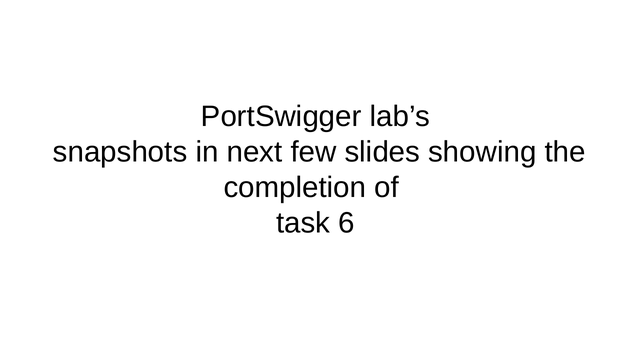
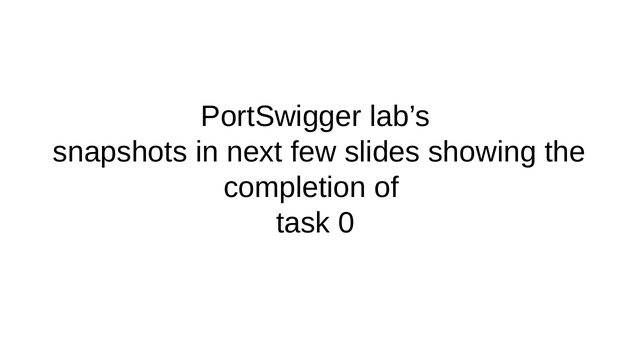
6: 6 -> 0
